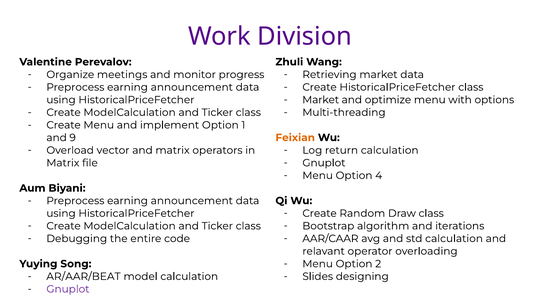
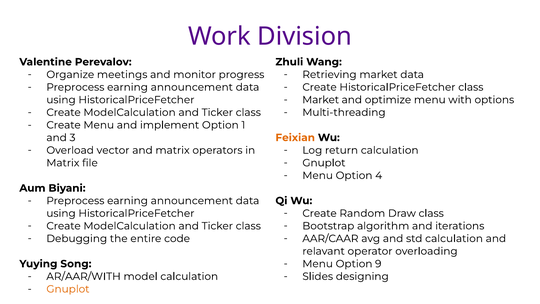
9: 9 -> 3
2: 2 -> 9
AR/AAR/BEAT: AR/AAR/BEAT -> AR/AAR/WITH
Gnuplot at (68, 289) colour: purple -> orange
